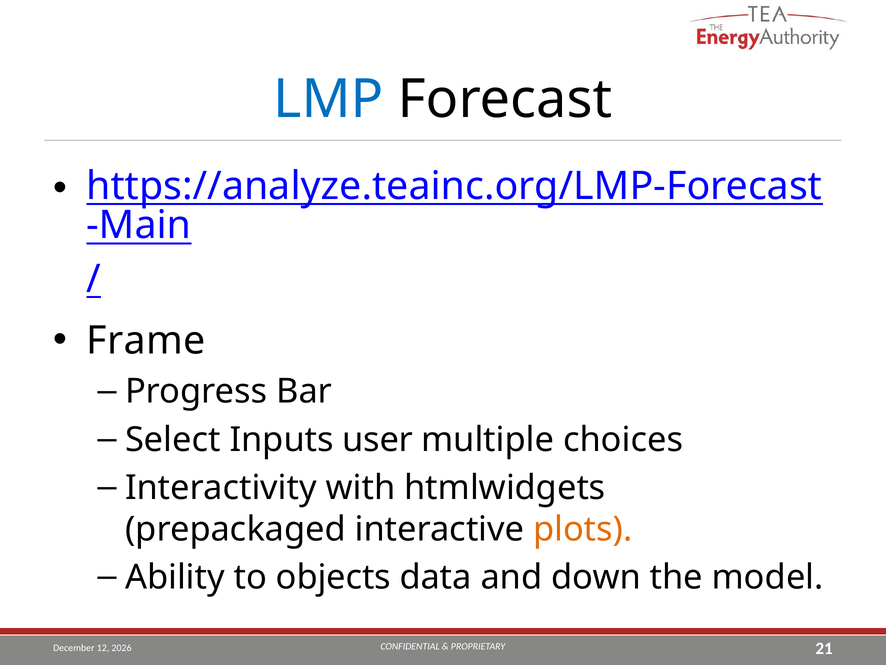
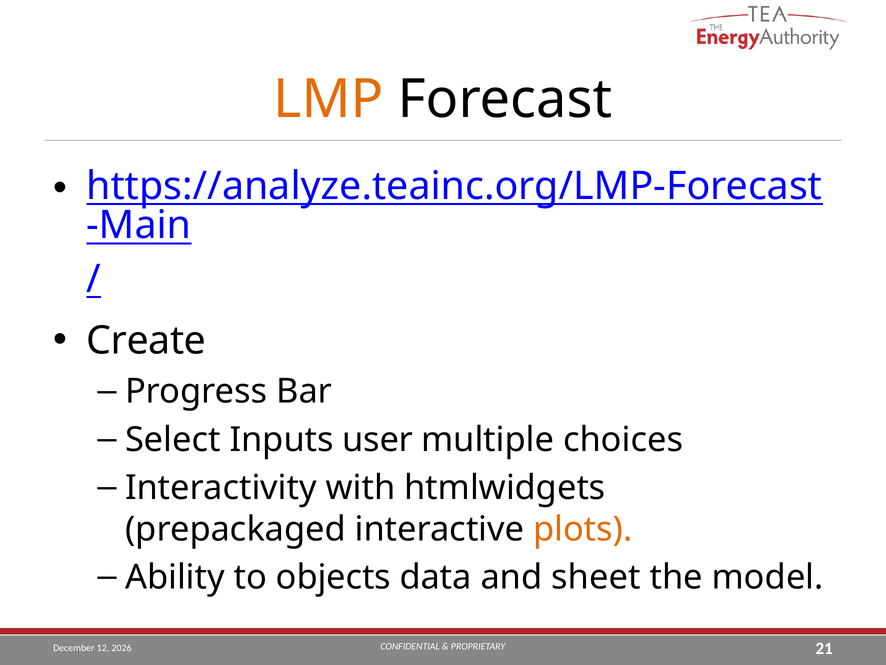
LMP colour: blue -> orange
Frame: Frame -> Create
down: down -> sheet
